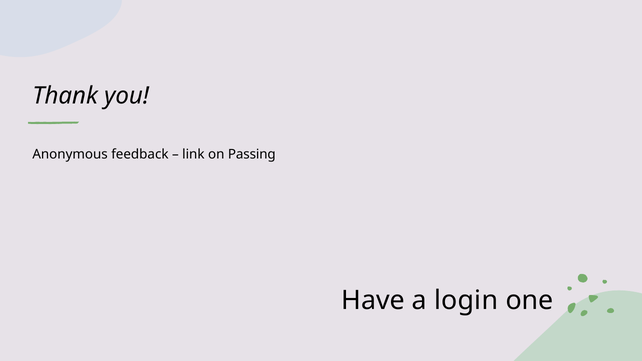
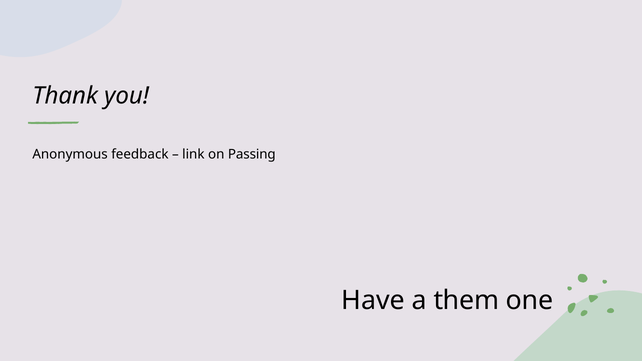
login: login -> them
